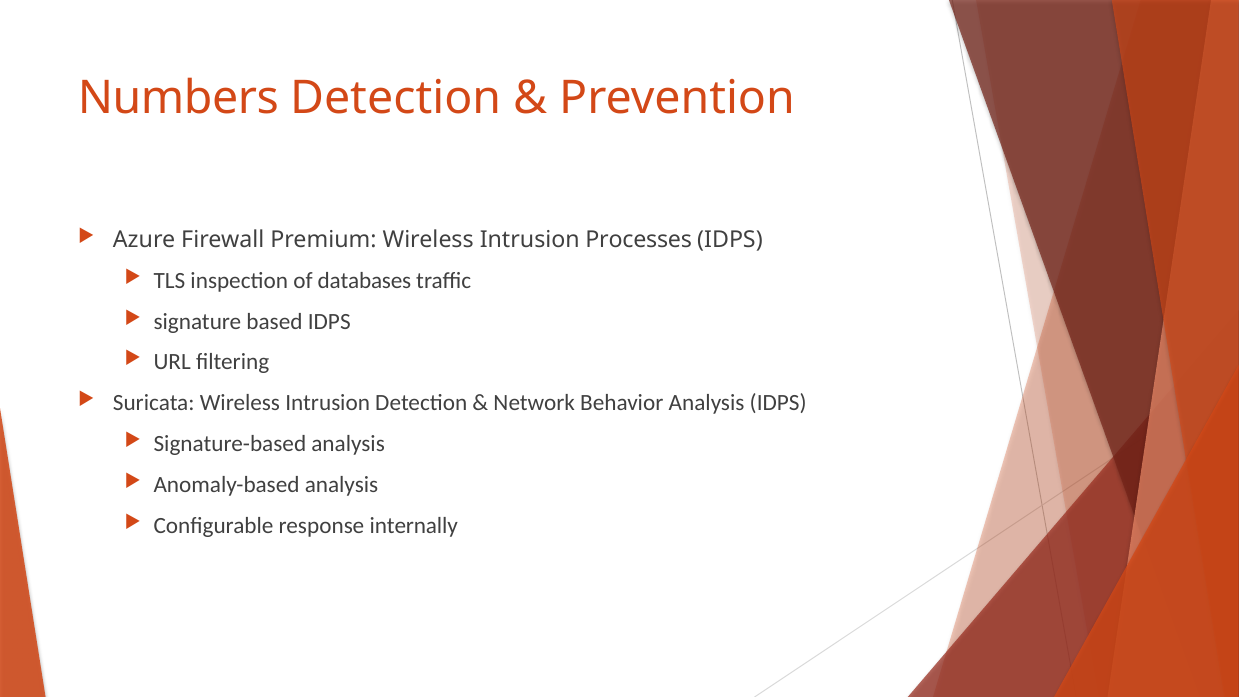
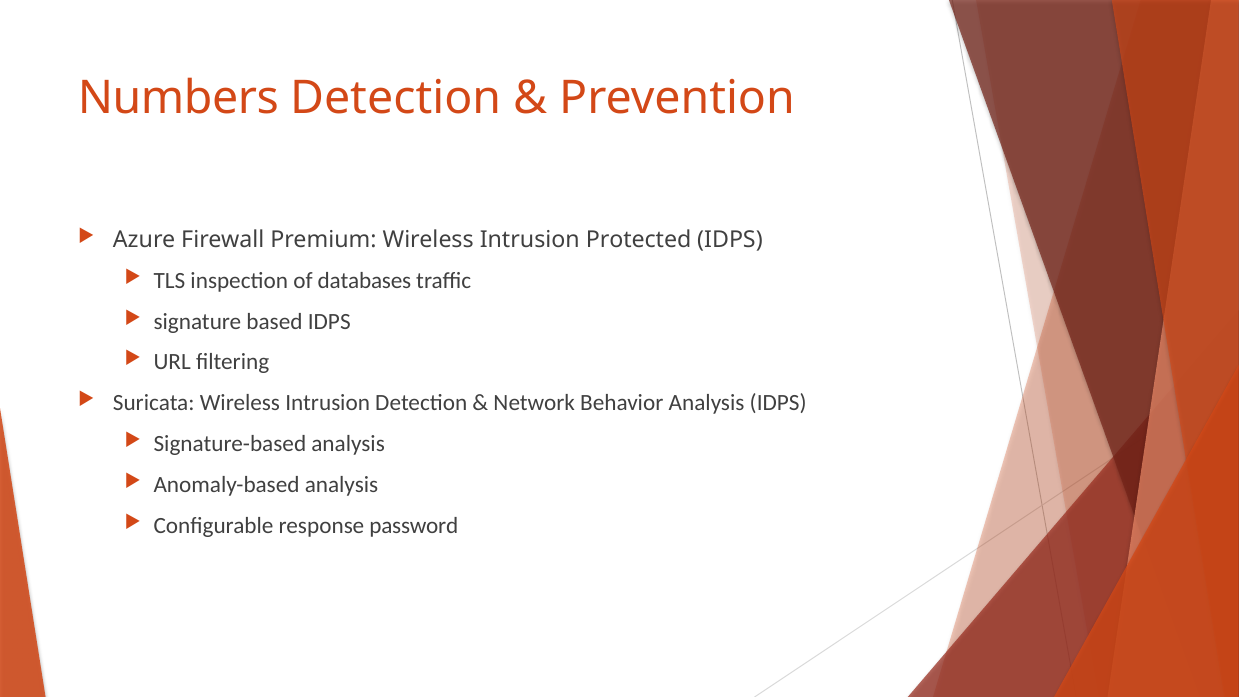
Processes: Processes -> Protected
internally: internally -> password
